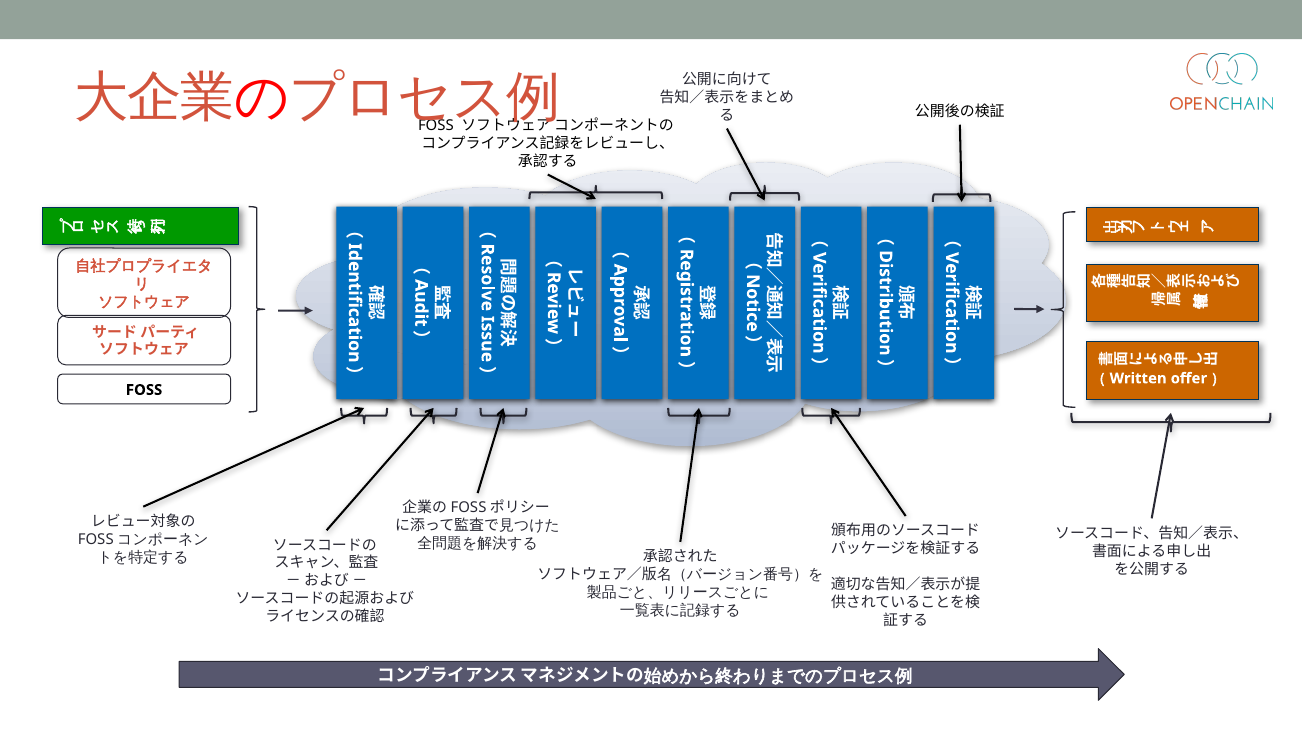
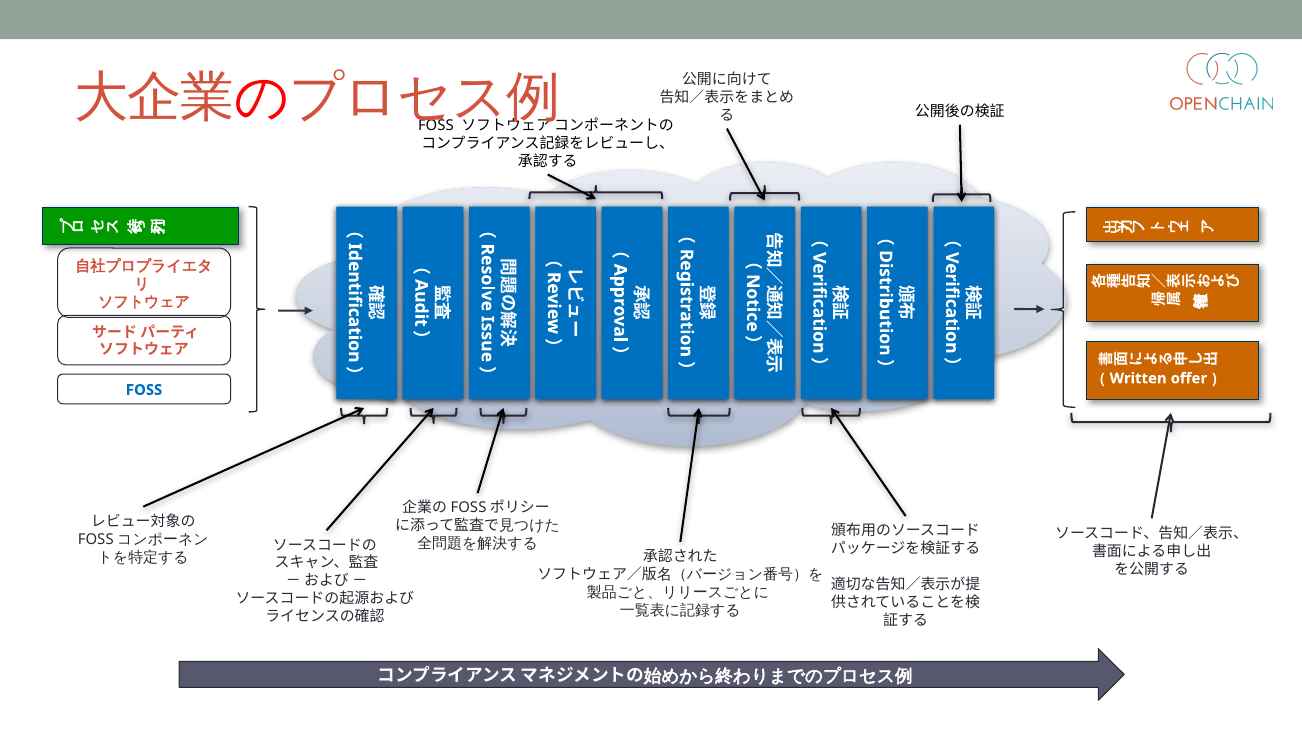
FOSS at (144, 390) colour: black -> blue
